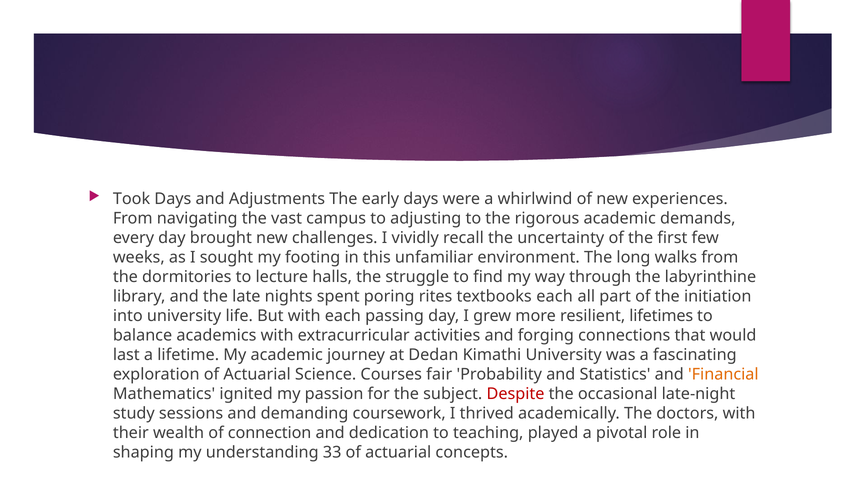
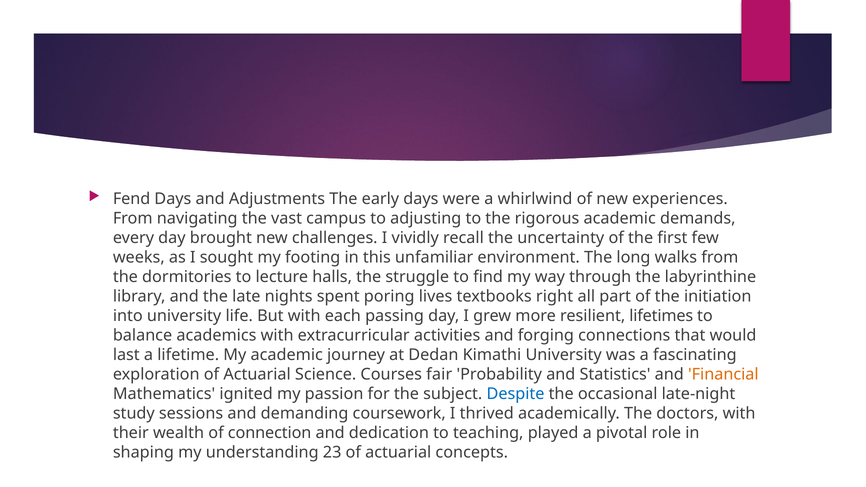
Took: Took -> Fend
rites: rites -> lives
textbooks each: each -> right
Despite colour: red -> blue
33: 33 -> 23
